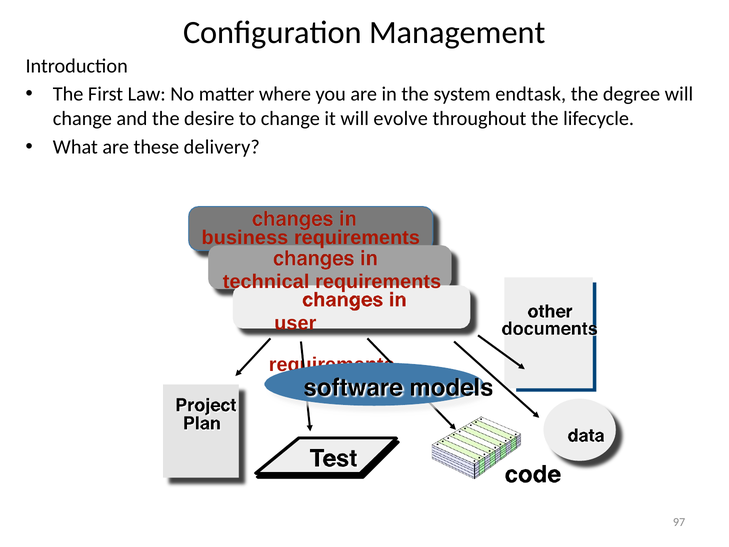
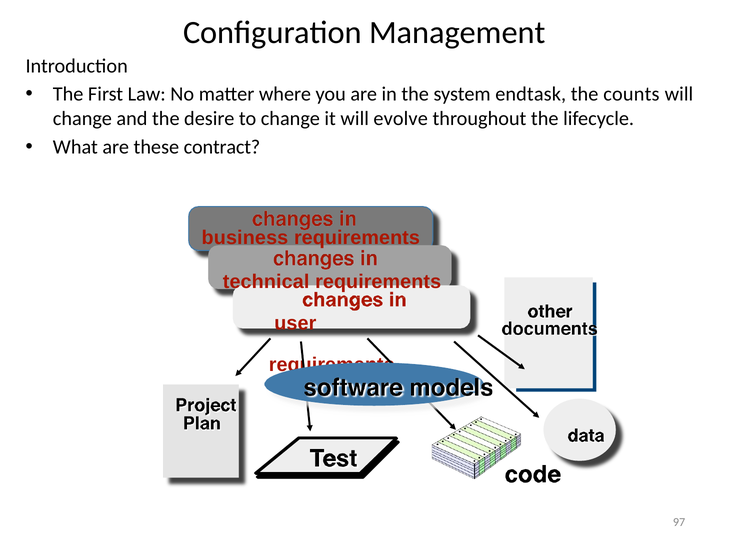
degree: degree -> counts
delivery: delivery -> contract
